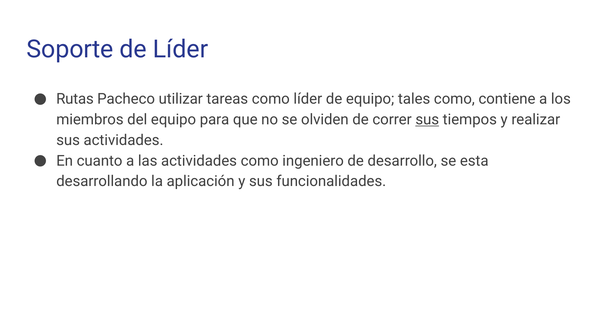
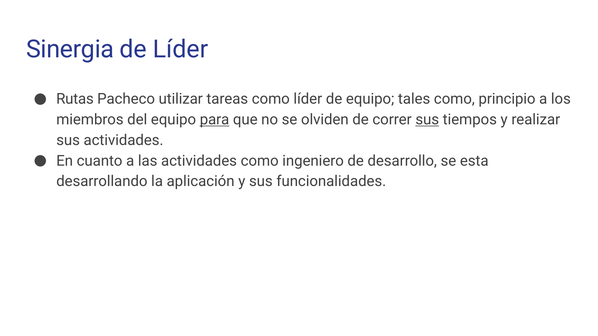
Soporte: Soporte -> Sinergia
contiene: contiene -> principio
para underline: none -> present
